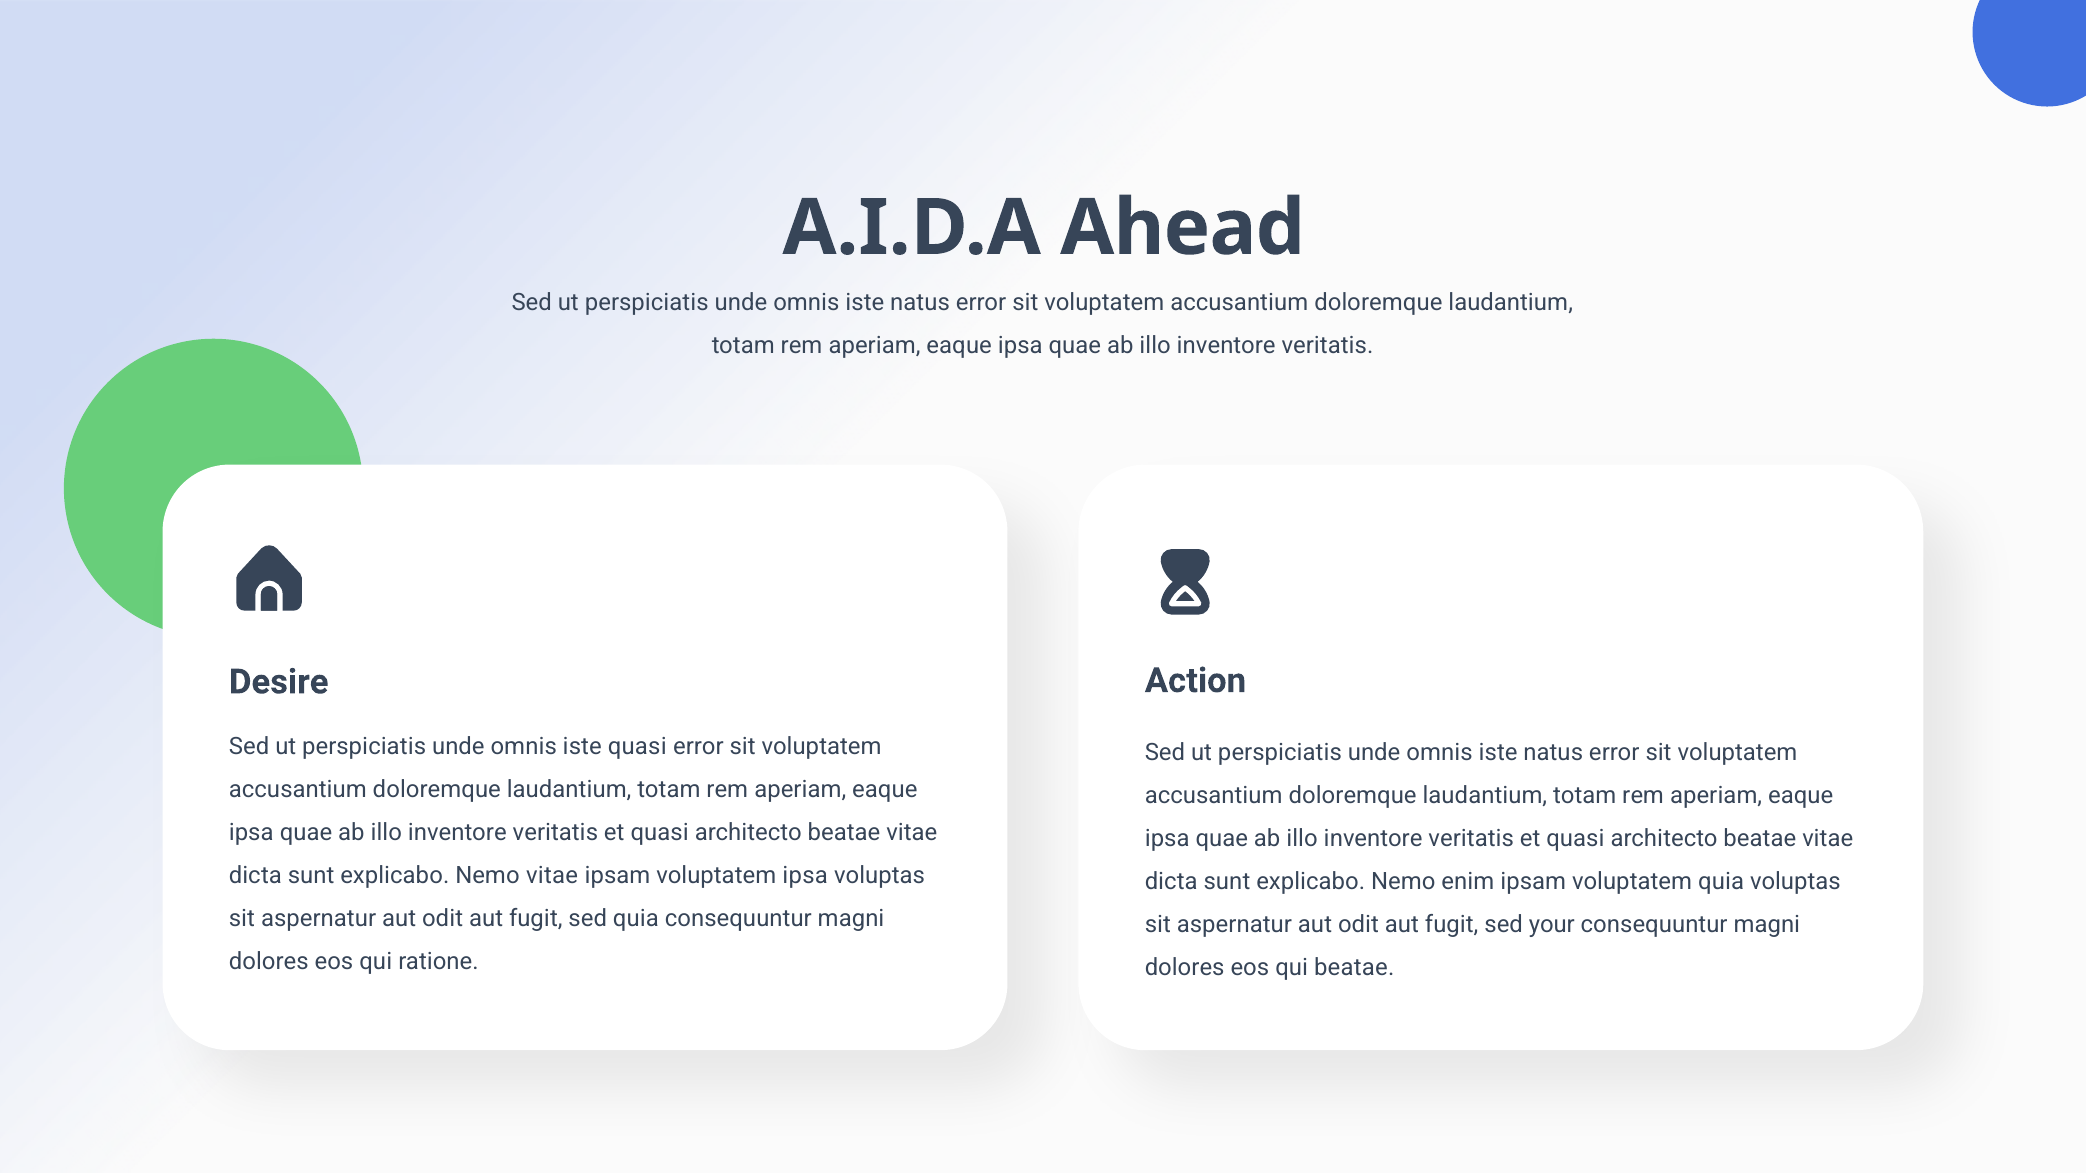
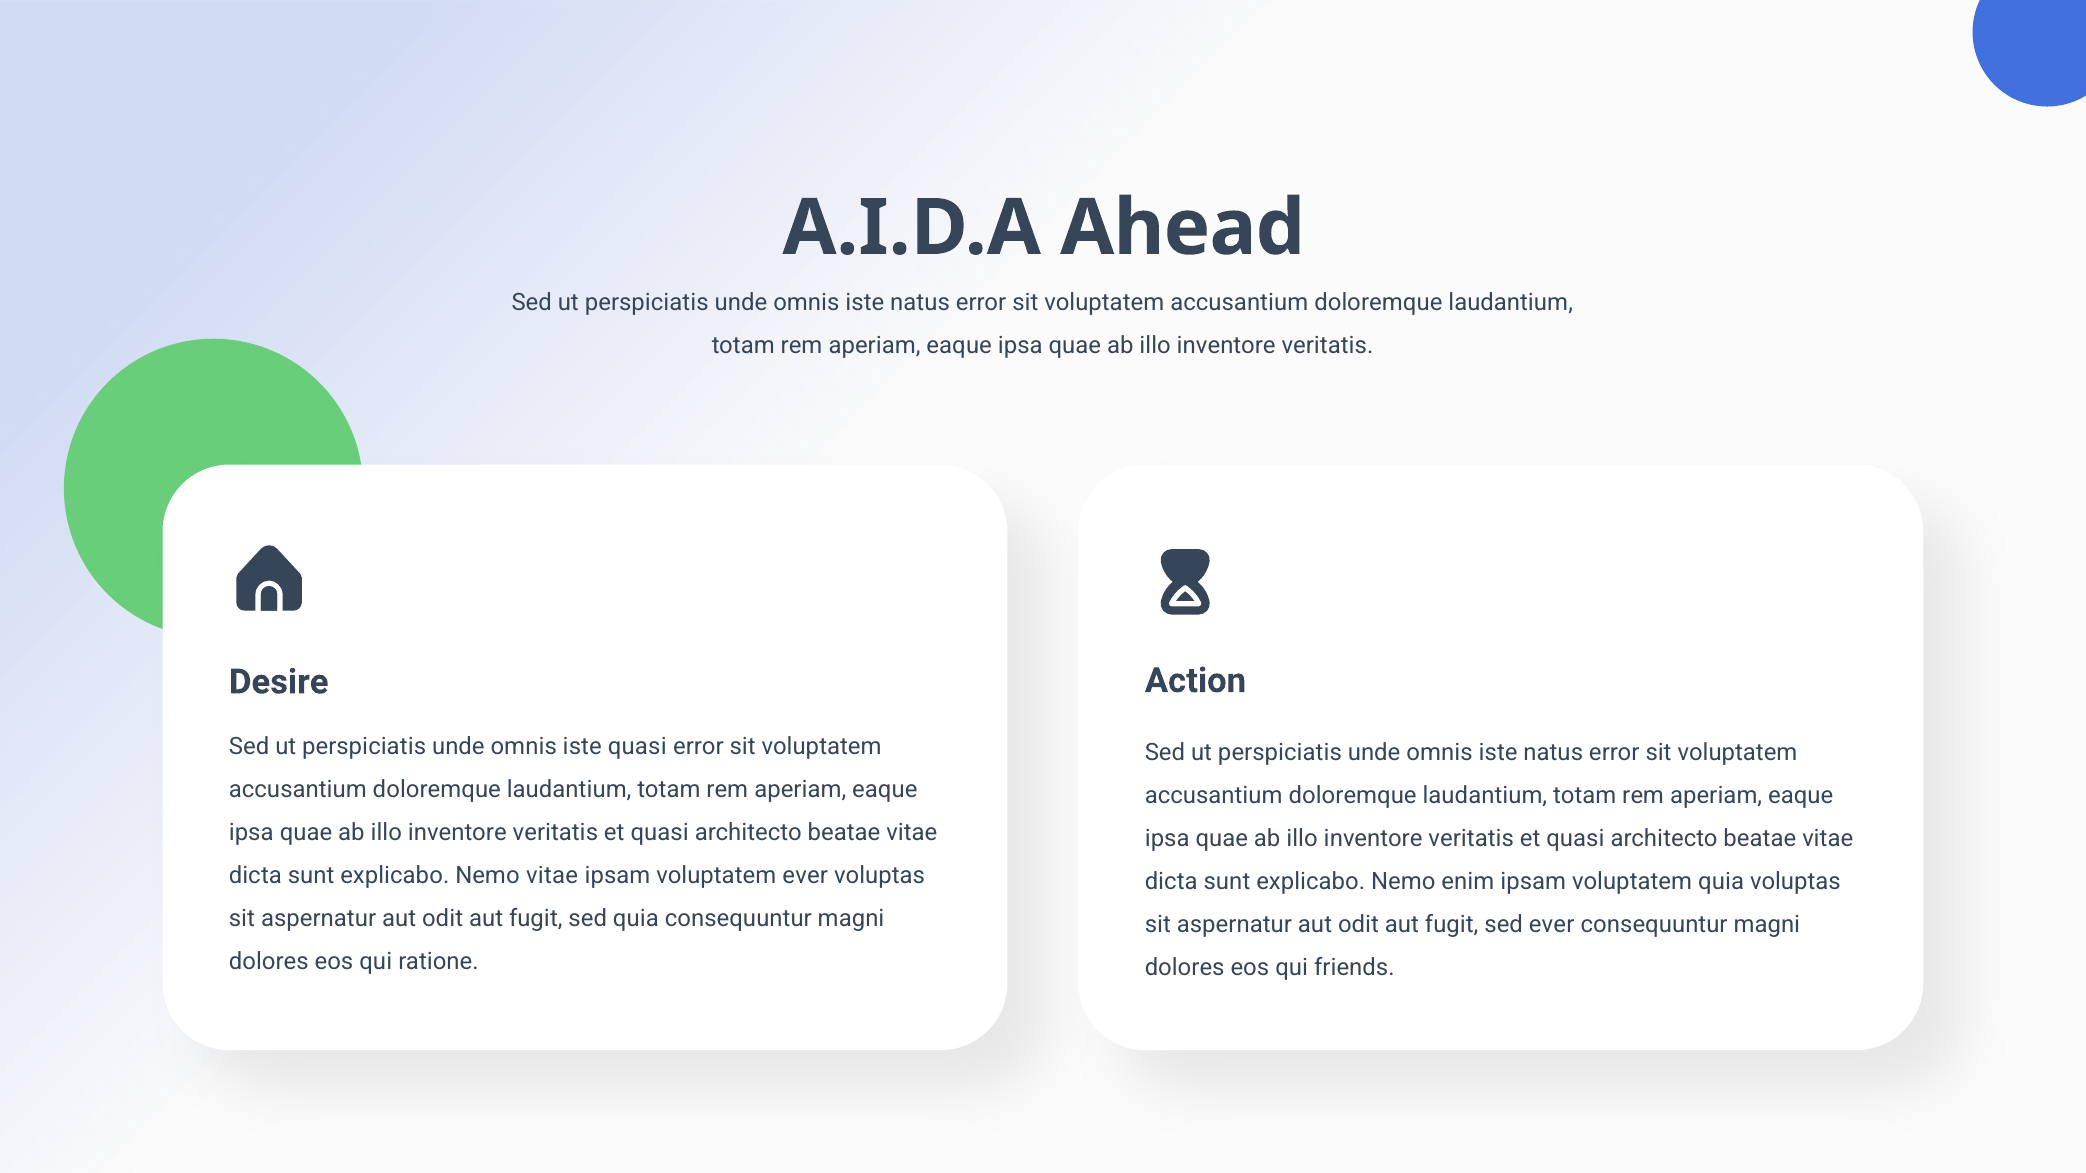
voluptatem ipsa: ipsa -> ever
sed your: your -> ever
qui beatae: beatae -> friends
